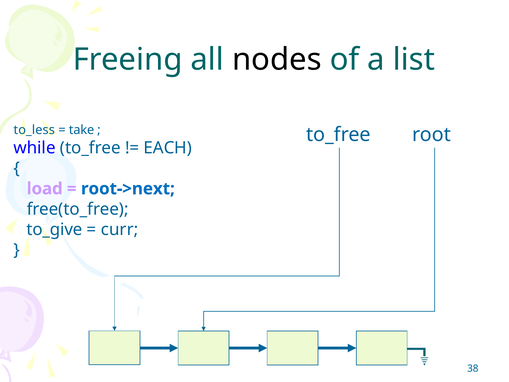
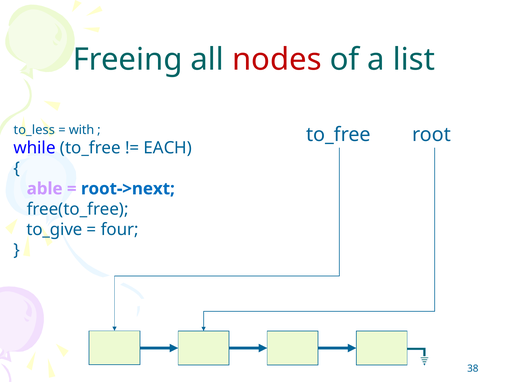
nodes colour: black -> red
take: take -> with
load: load -> able
curr: curr -> four
